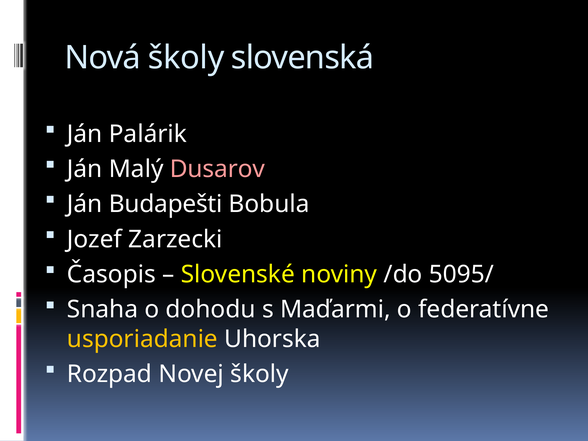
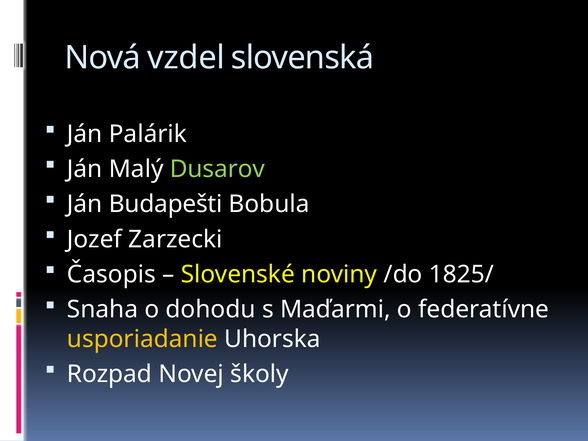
Nová školy: školy -> vzdel
Dusarov colour: pink -> light green
5095/: 5095/ -> 1825/
